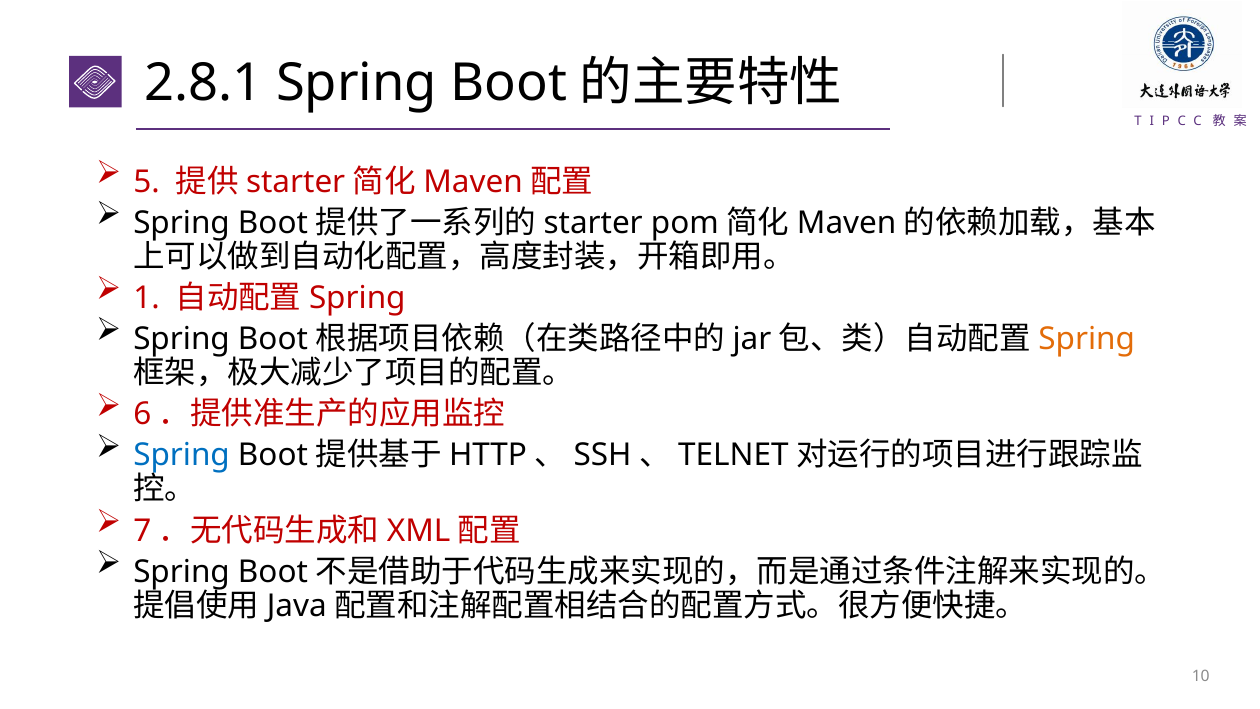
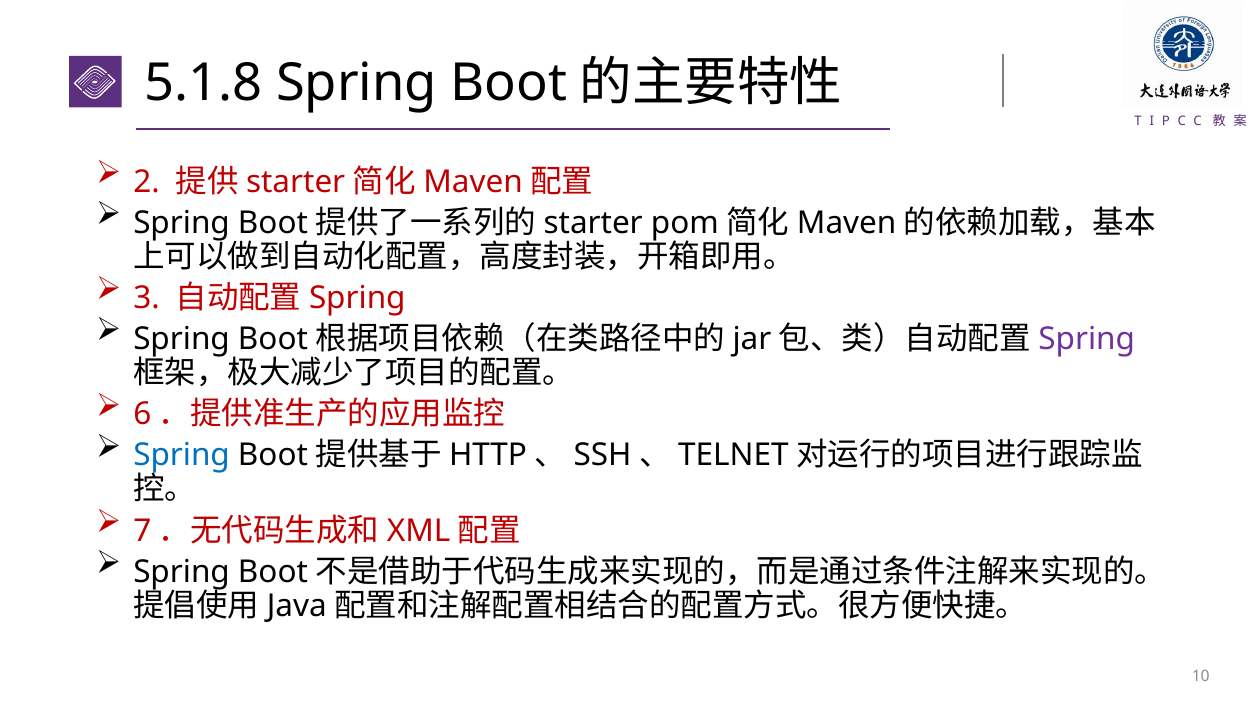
2.8.1: 2.8.1 -> 5.1.8
5: 5 -> 2
1: 1 -> 3
Spring at (1087, 339) colour: orange -> purple
